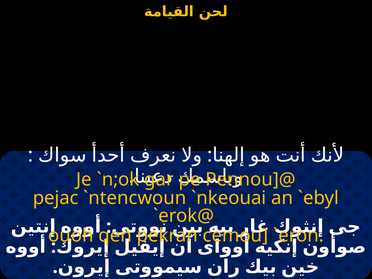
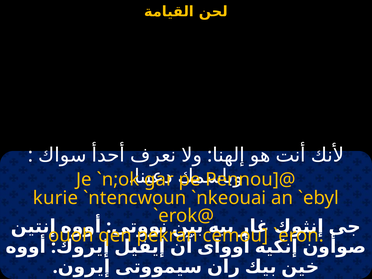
pejac: pejac -> kurie
